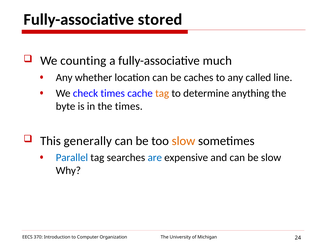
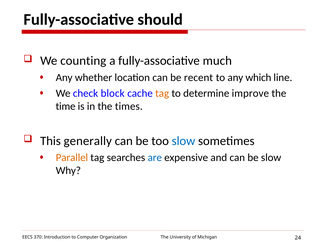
stored: stored -> should
caches: caches -> recent
called: called -> which
check times: times -> block
anything: anything -> improve
byte: byte -> time
slow at (183, 141) colour: orange -> blue
Parallel colour: blue -> orange
